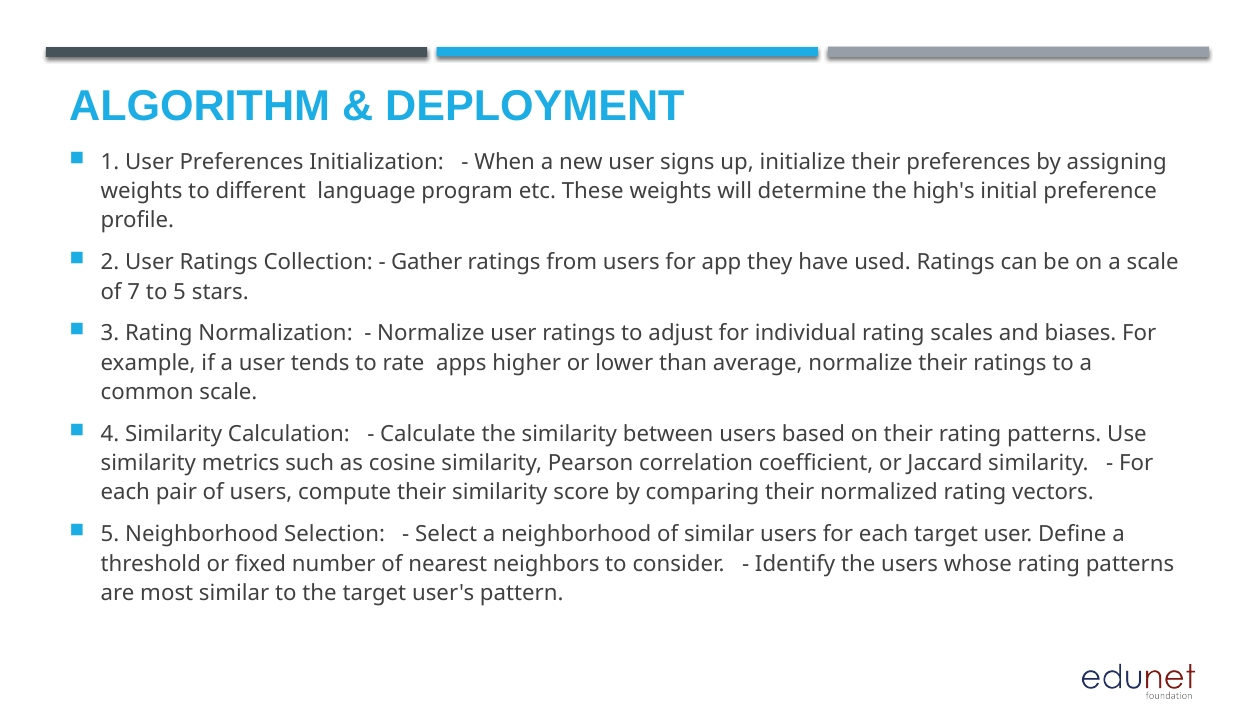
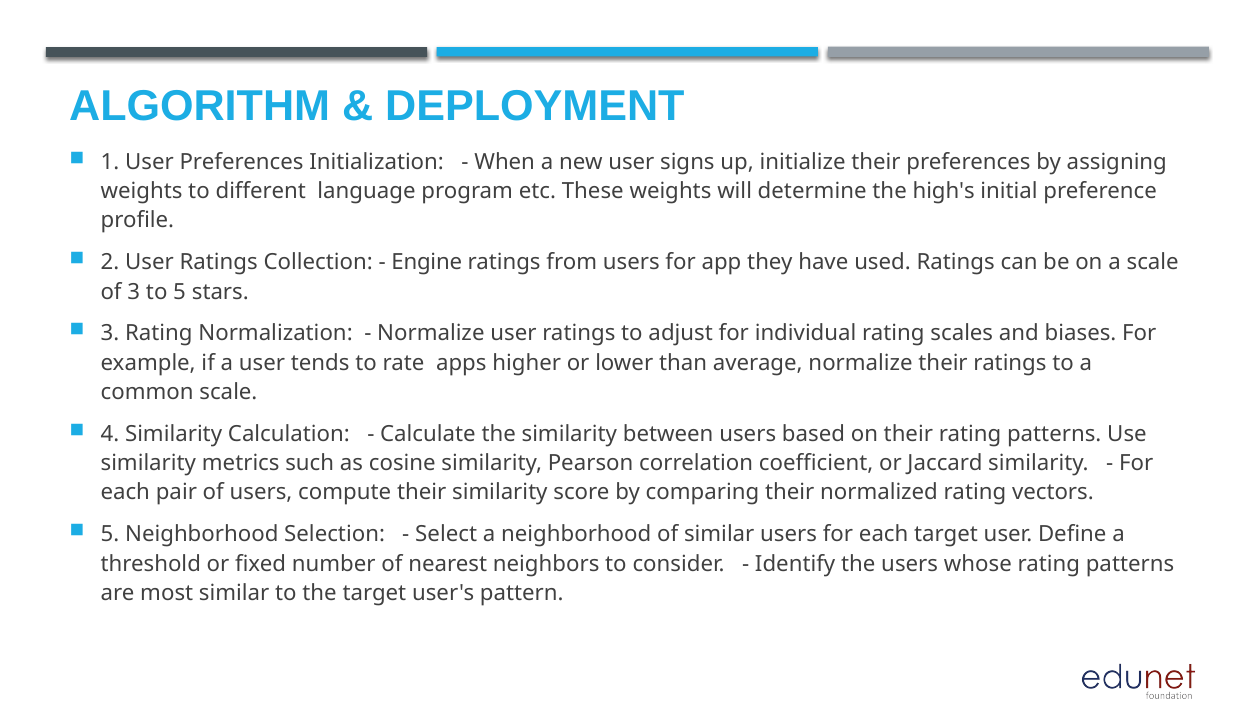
Gather: Gather -> Engine
of 7: 7 -> 3
